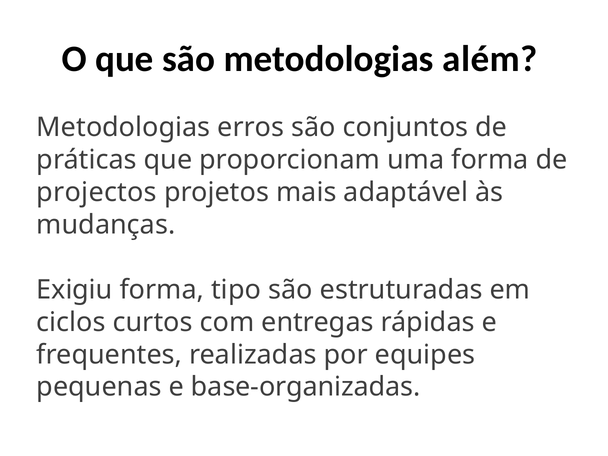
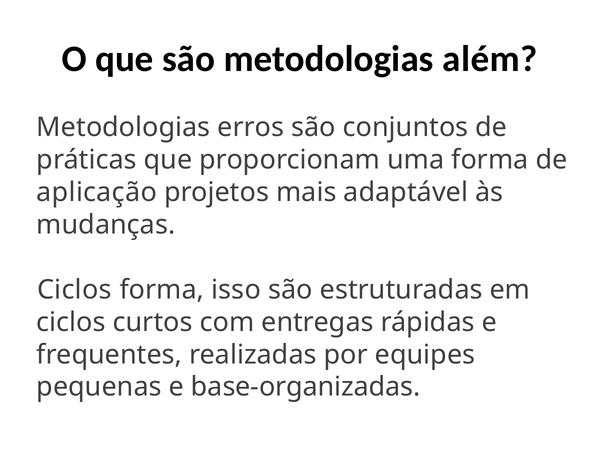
projectos: projectos -> aplicação
Exigiu at (75, 290): Exigiu -> Ciclos
tipo: tipo -> isso
